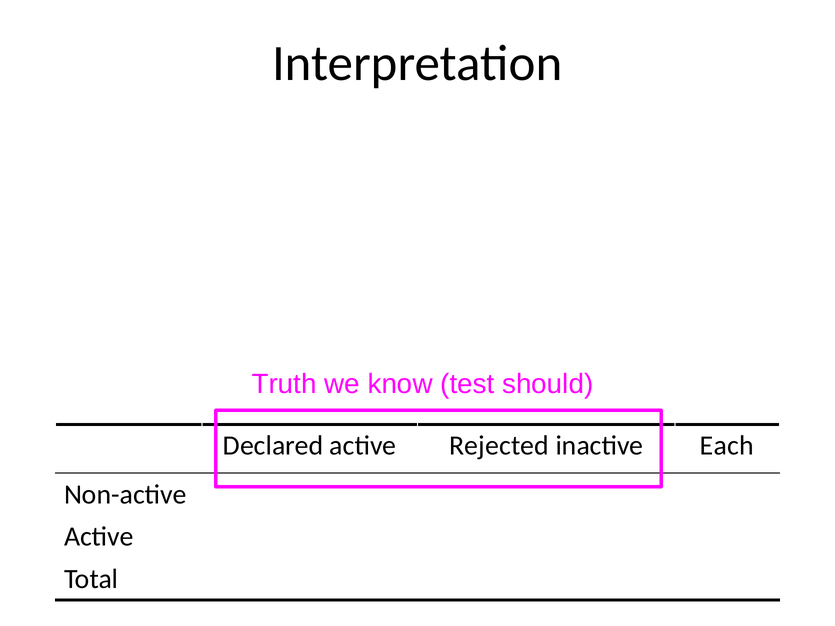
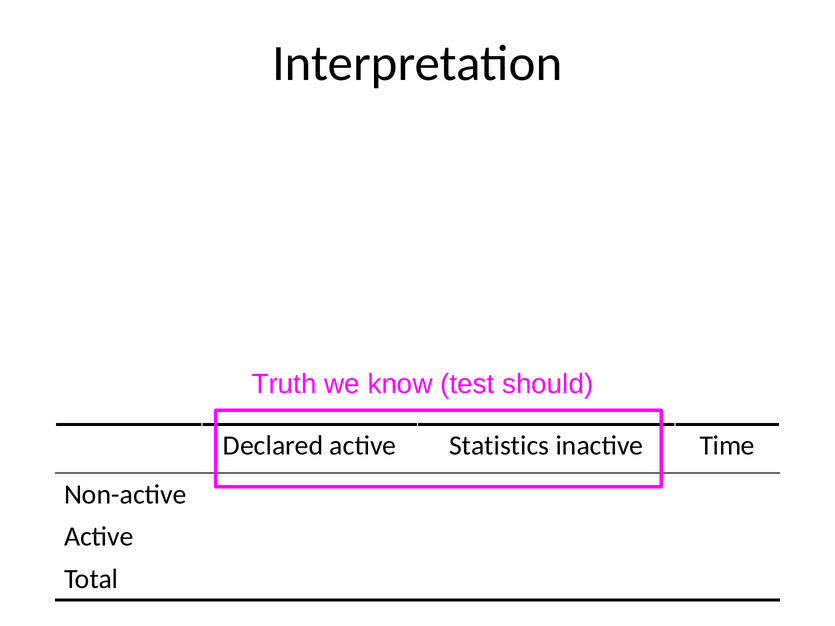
Rejected: Rejected -> Statistics
Each: Each -> Time
